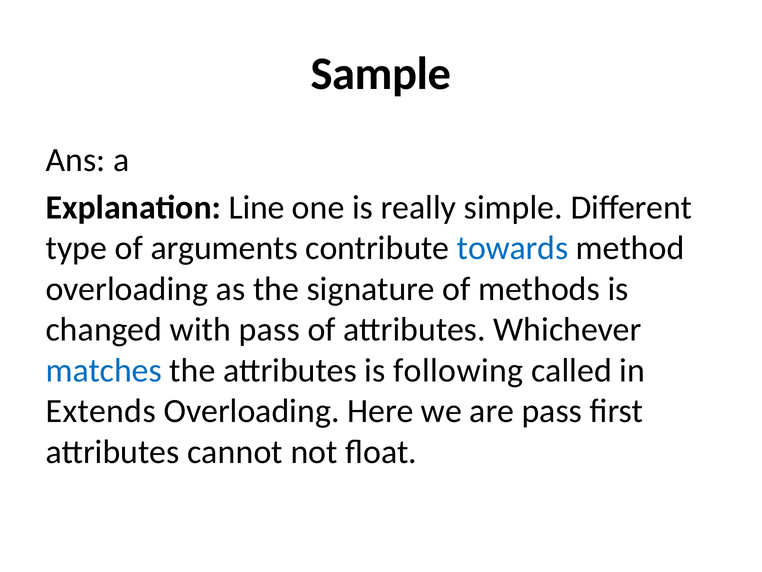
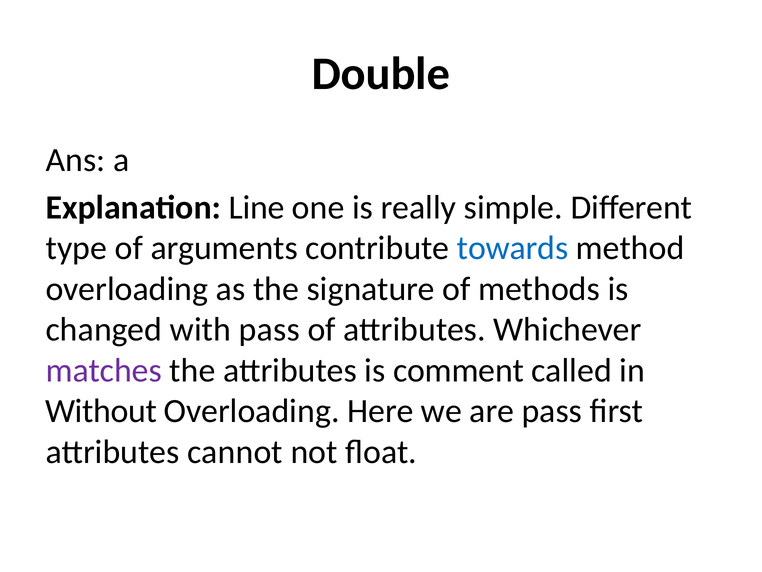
Sample: Sample -> Double
matches colour: blue -> purple
following: following -> comment
Extends: Extends -> Without
